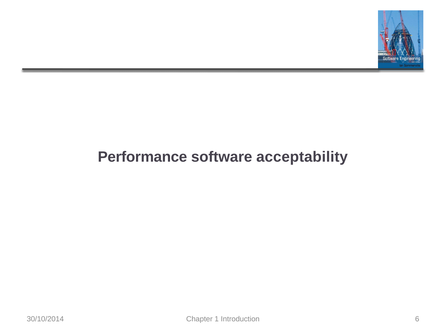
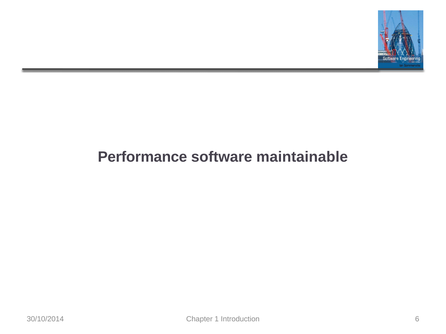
acceptability: acceptability -> maintainable
